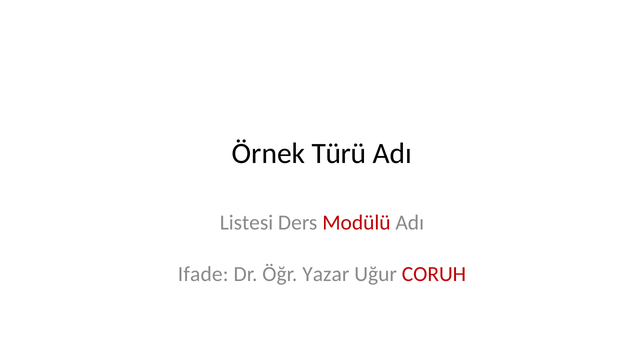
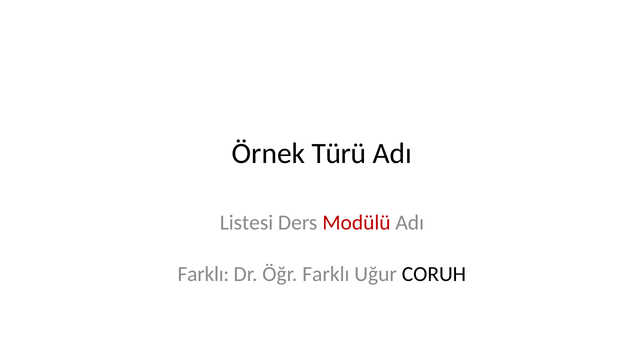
Ifade at (203, 274): Ifade -> Farklı
Öğr Yazar: Yazar -> Farklı
CORUH colour: red -> black
